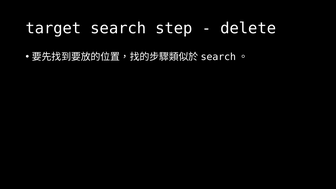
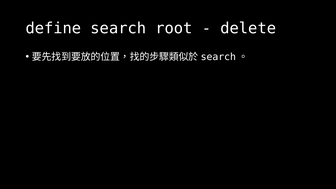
target: target -> define
step: step -> root
